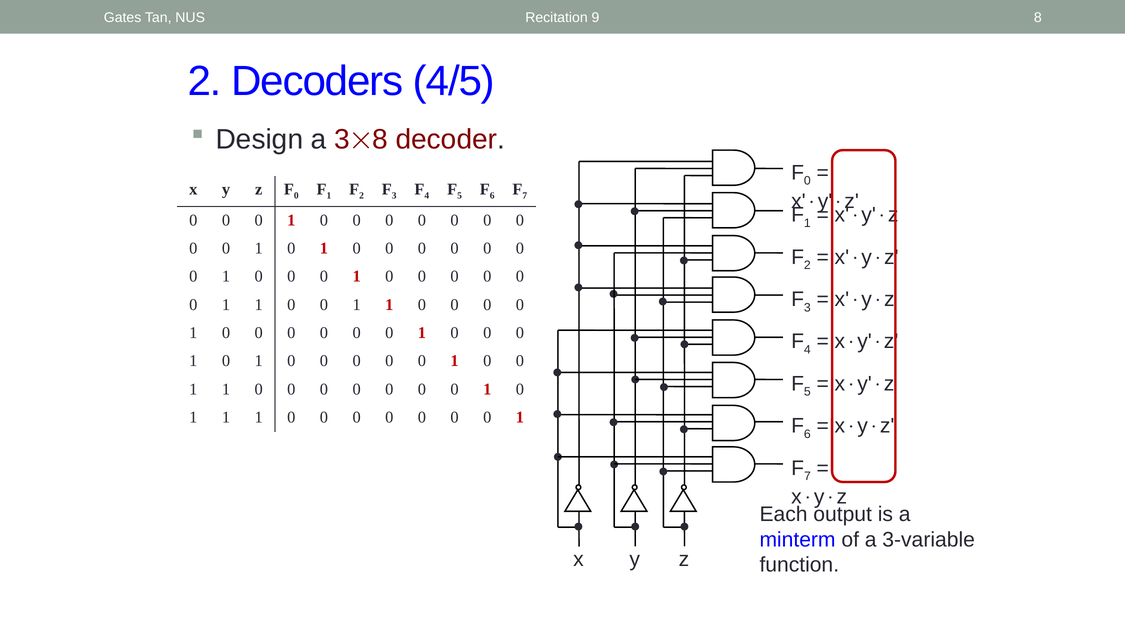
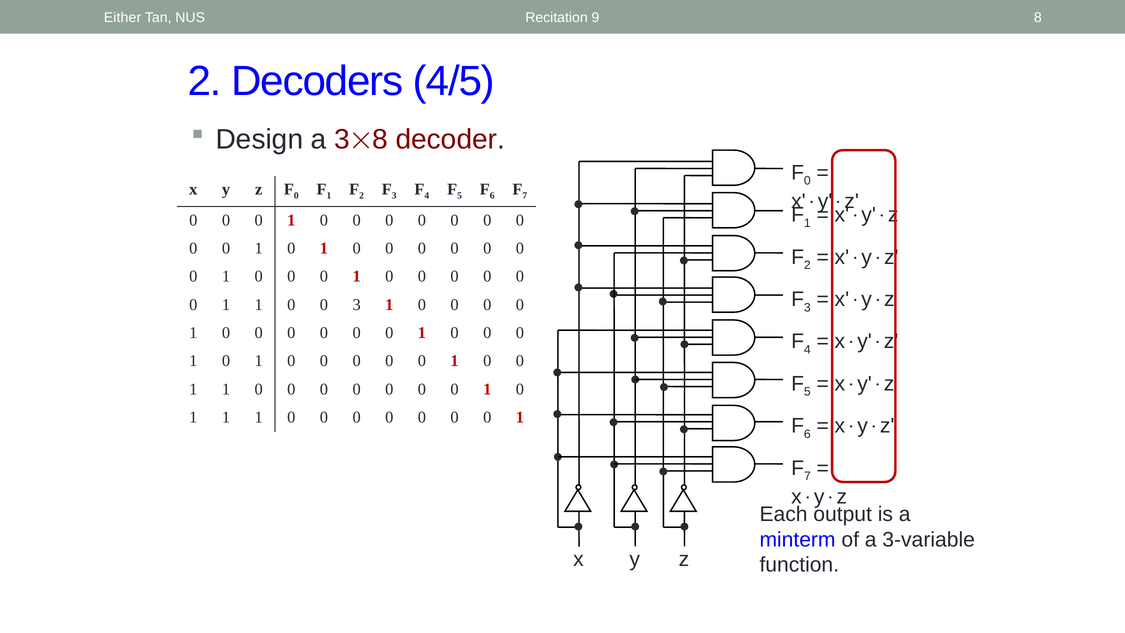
Gates: Gates -> Either
1 at (357, 305): 1 -> 3
